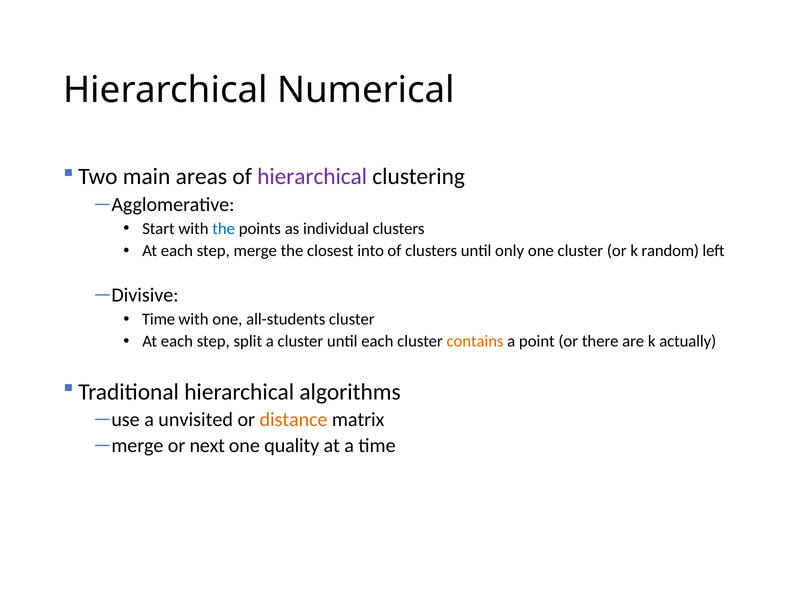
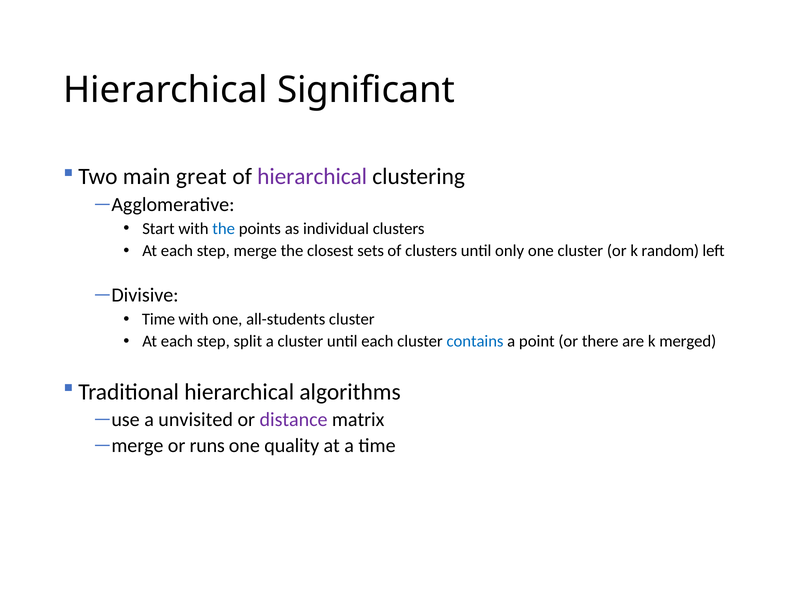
Numerical: Numerical -> Significant
areas: areas -> great
into: into -> sets
contains colour: orange -> blue
actually: actually -> merged
distance colour: orange -> purple
next: next -> runs
